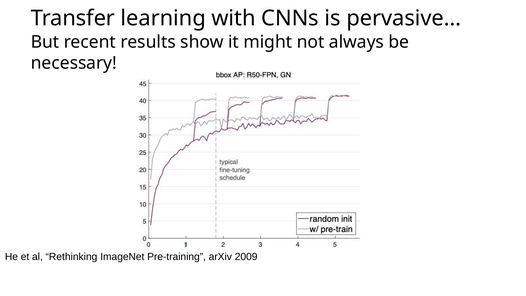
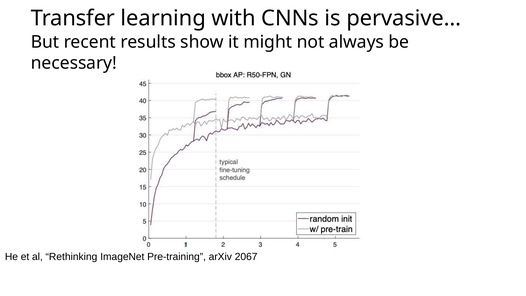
2009: 2009 -> 2067
